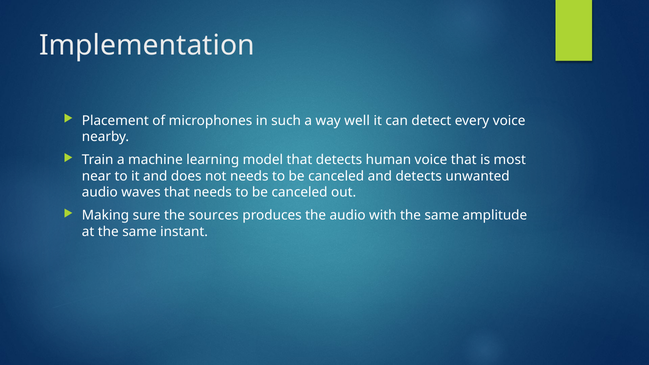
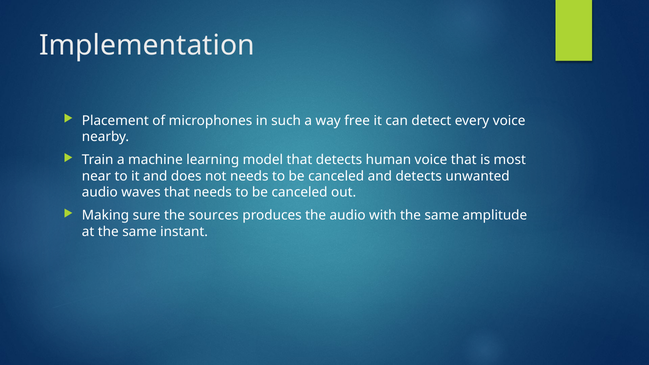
well: well -> free
